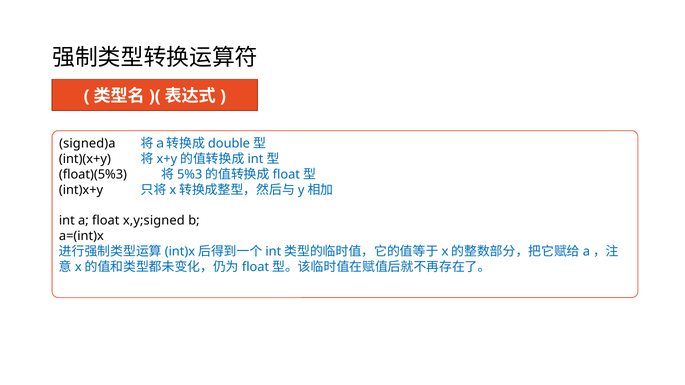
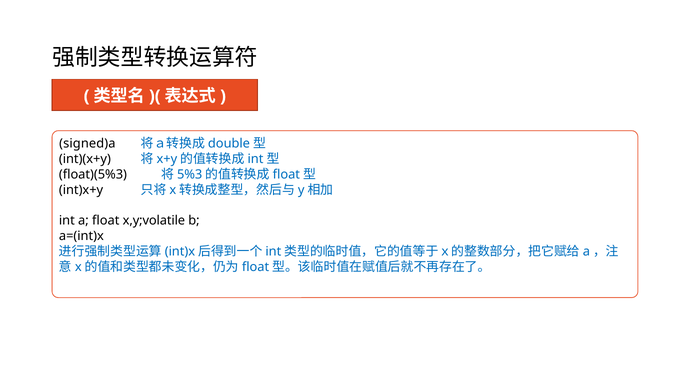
x,y;signed: x,y;signed -> x,y;volatile
